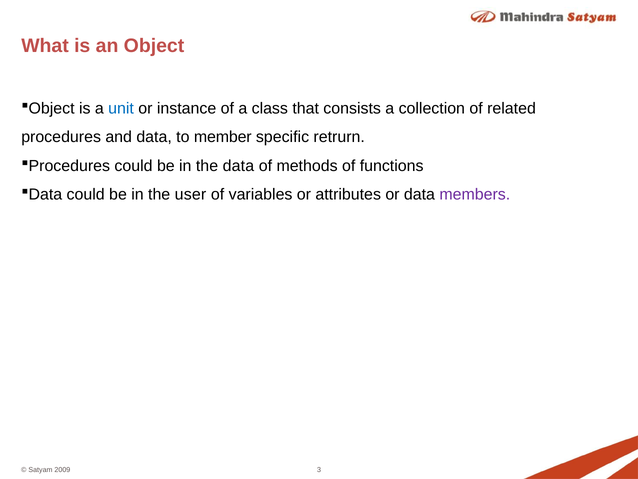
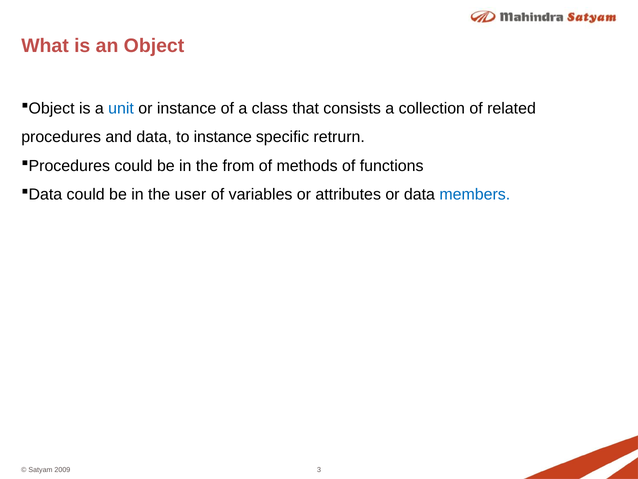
to member: member -> instance
the data: data -> from
members colour: purple -> blue
